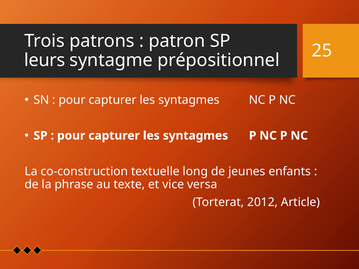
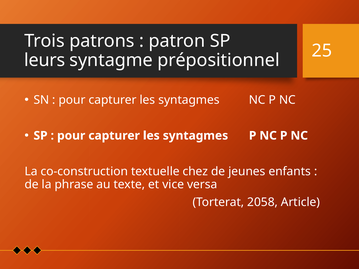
long: long -> chez
2012: 2012 -> 2058
